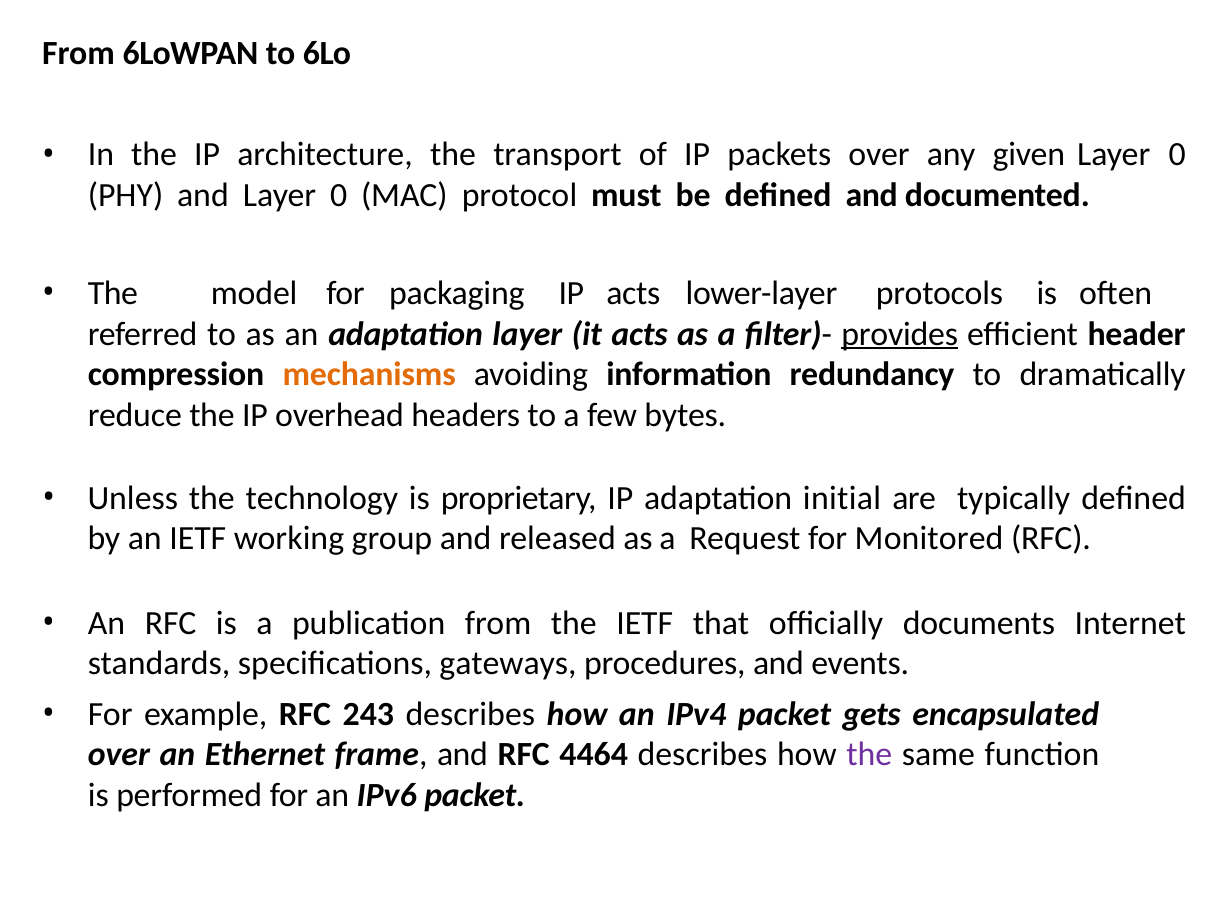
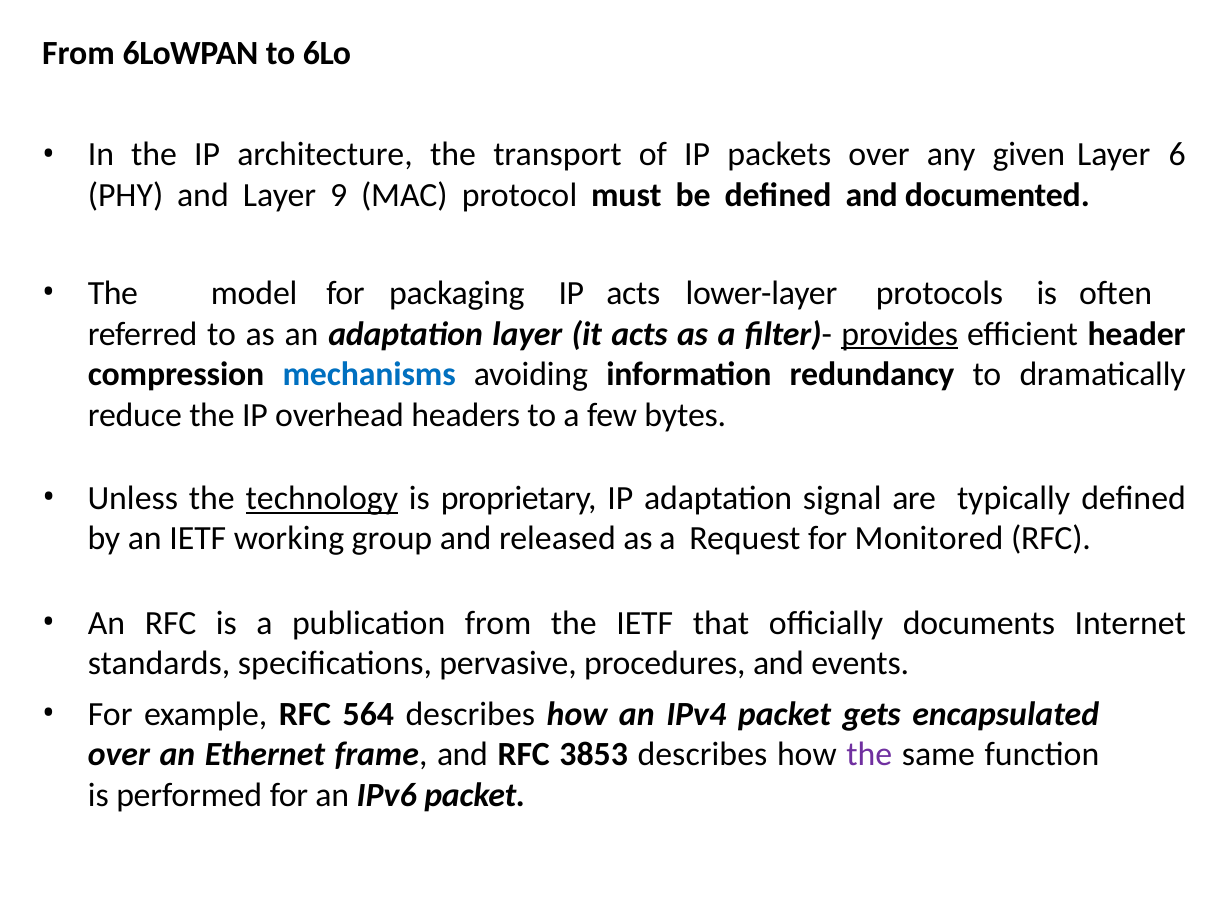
given Layer 0: 0 -> 6
and Layer 0: 0 -> 9
mechanisms colour: orange -> blue
technology underline: none -> present
initial: initial -> signal
gateways: gateways -> pervasive
243: 243 -> 564
4464: 4464 -> 3853
